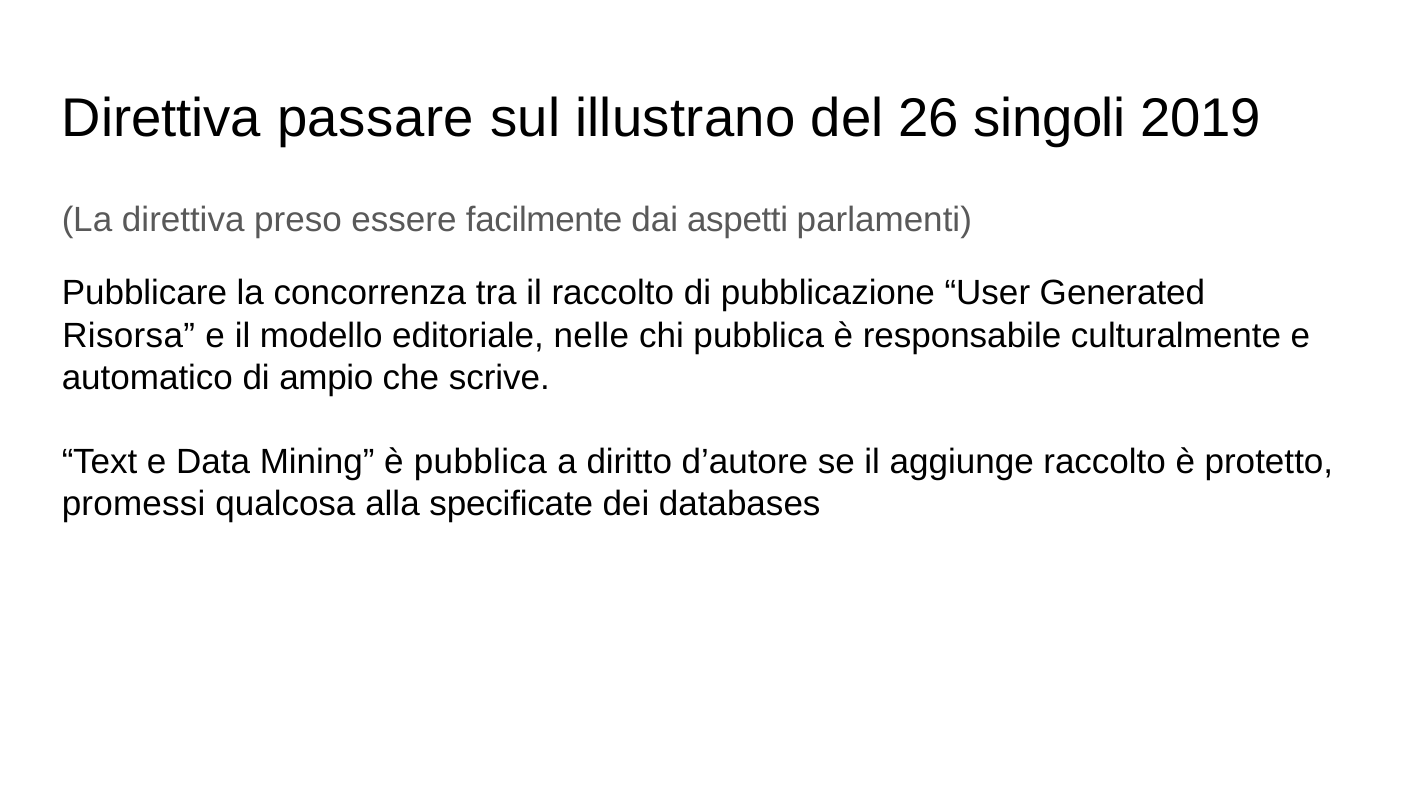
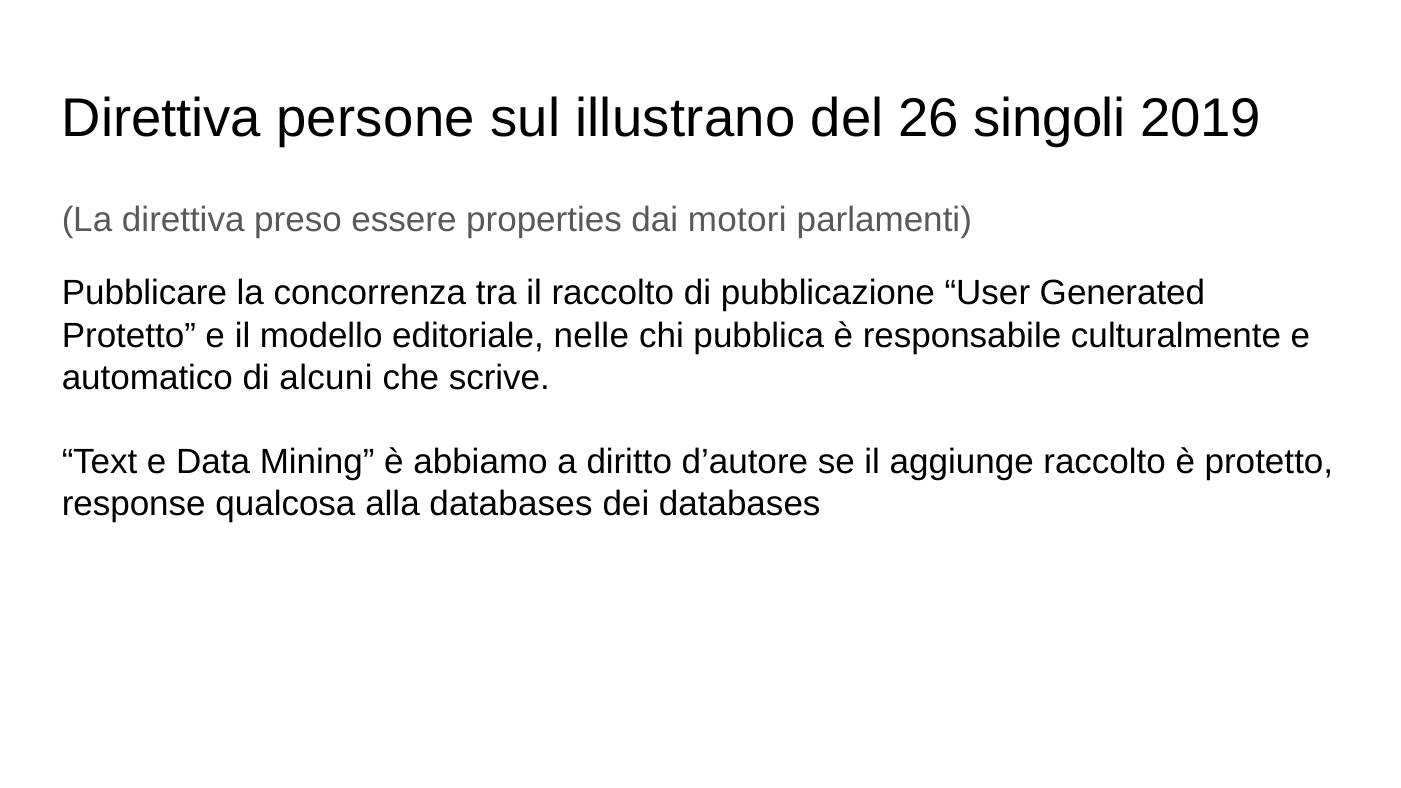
passare: passare -> persone
facilmente: facilmente -> properties
aspetti: aspetti -> motori
Risorsa at (129, 335): Risorsa -> Protetto
ampio: ampio -> alcuni
è pubblica: pubblica -> abbiamo
promessi: promessi -> response
alla specificate: specificate -> databases
